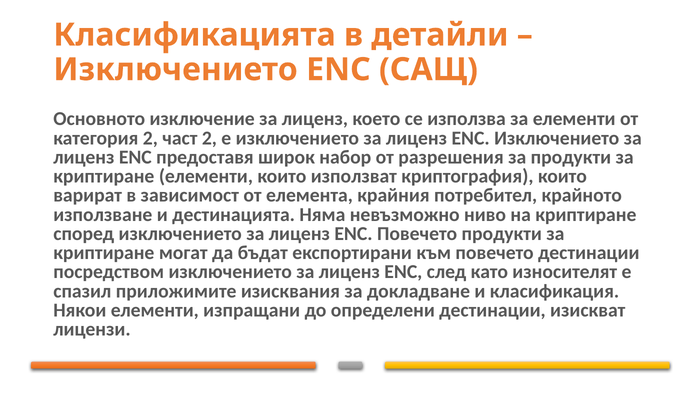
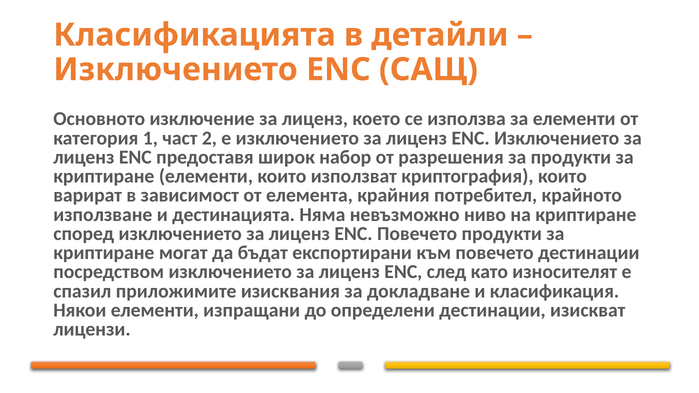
категория 2: 2 -> 1
